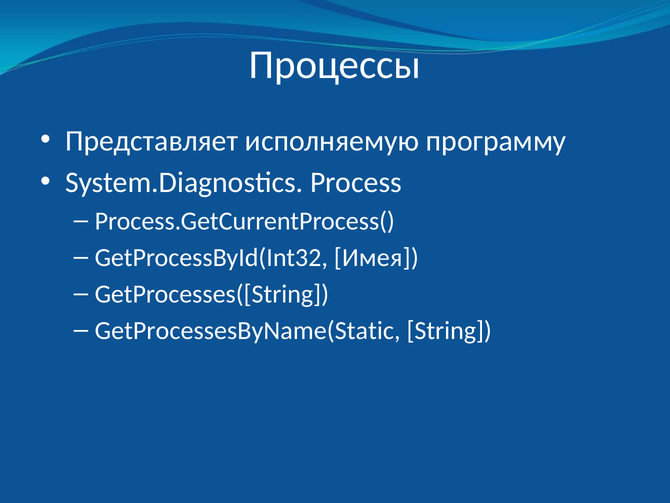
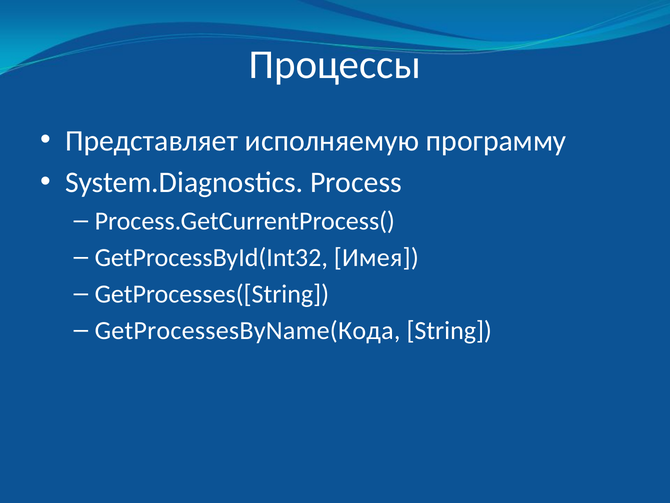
GetProcessesByName(Static: GetProcessesByName(Static -> GetProcessesByName(Кода
